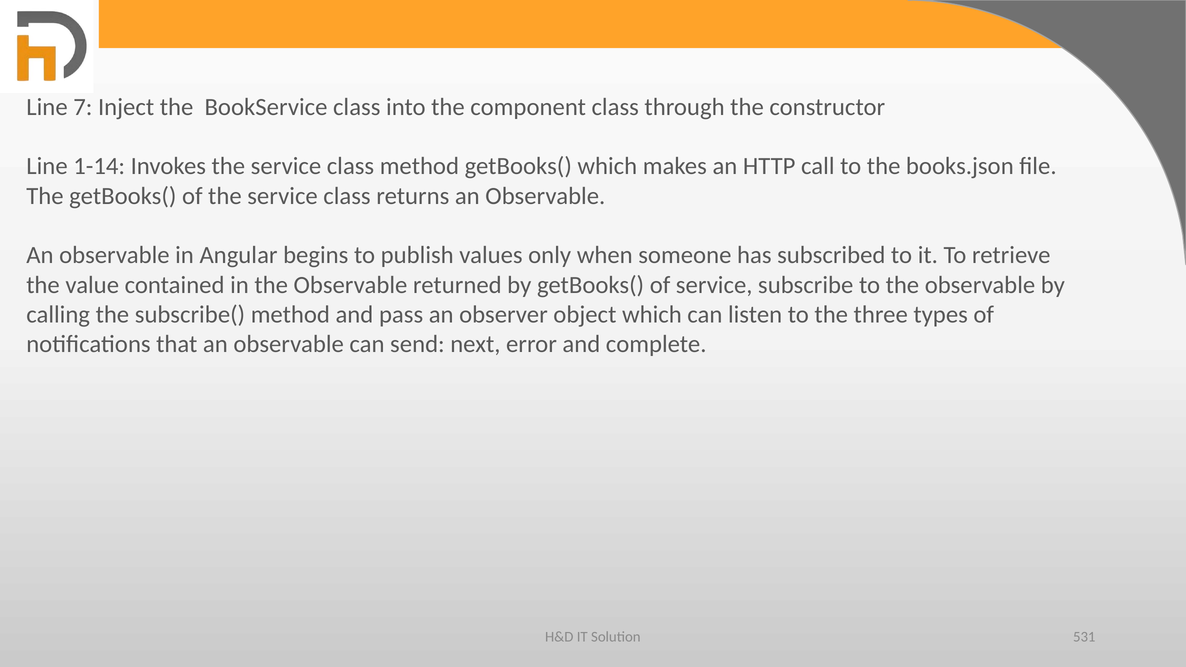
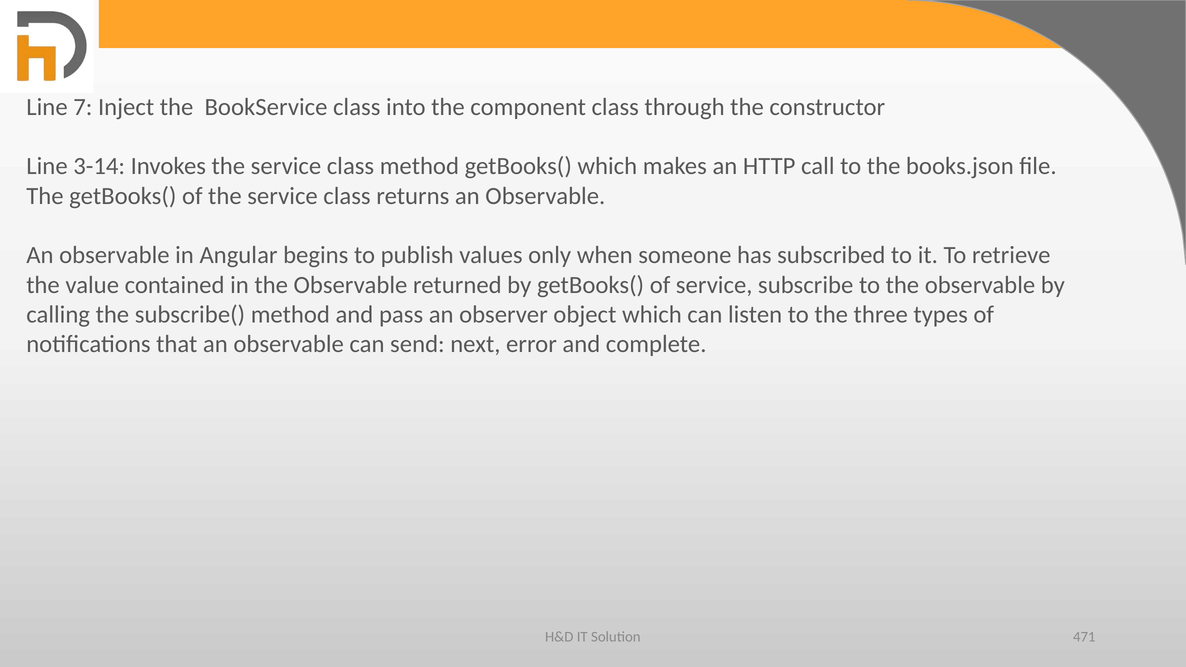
1-14: 1-14 -> 3-14
531: 531 -> 471
